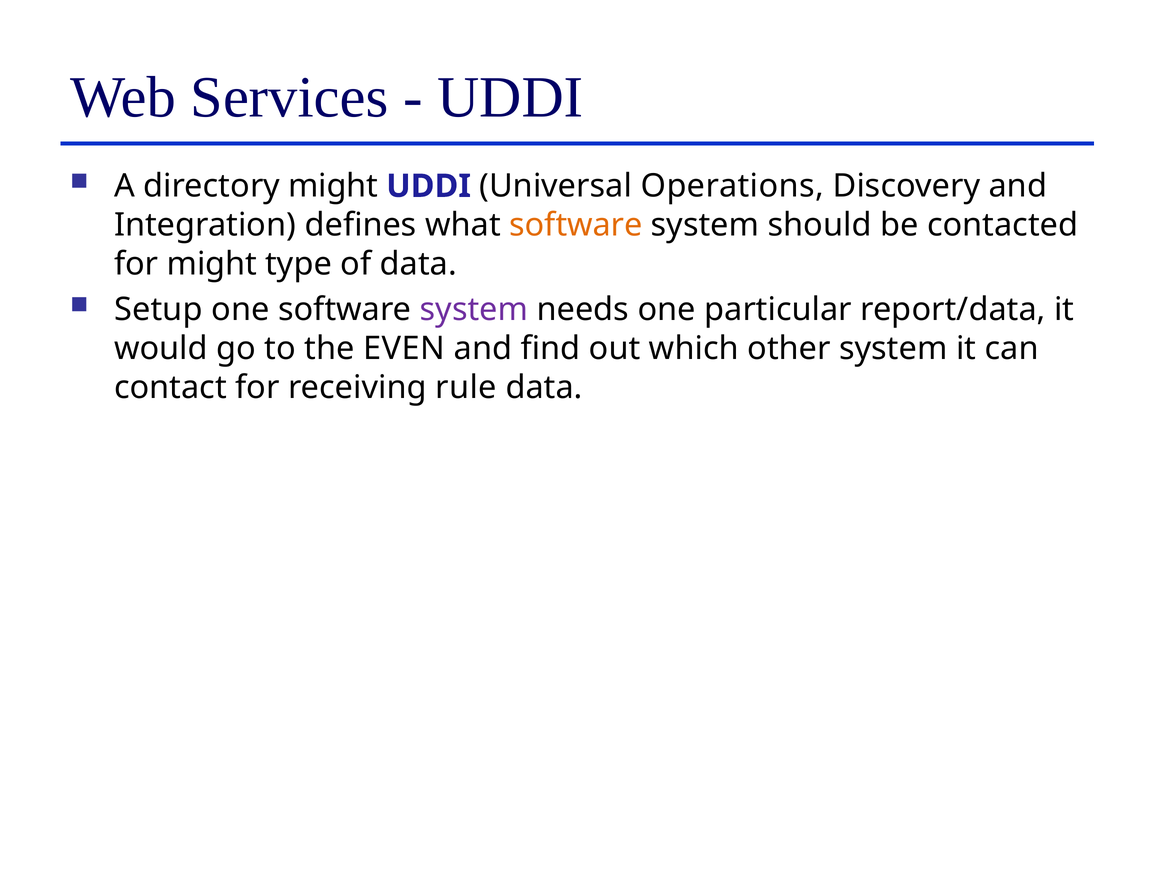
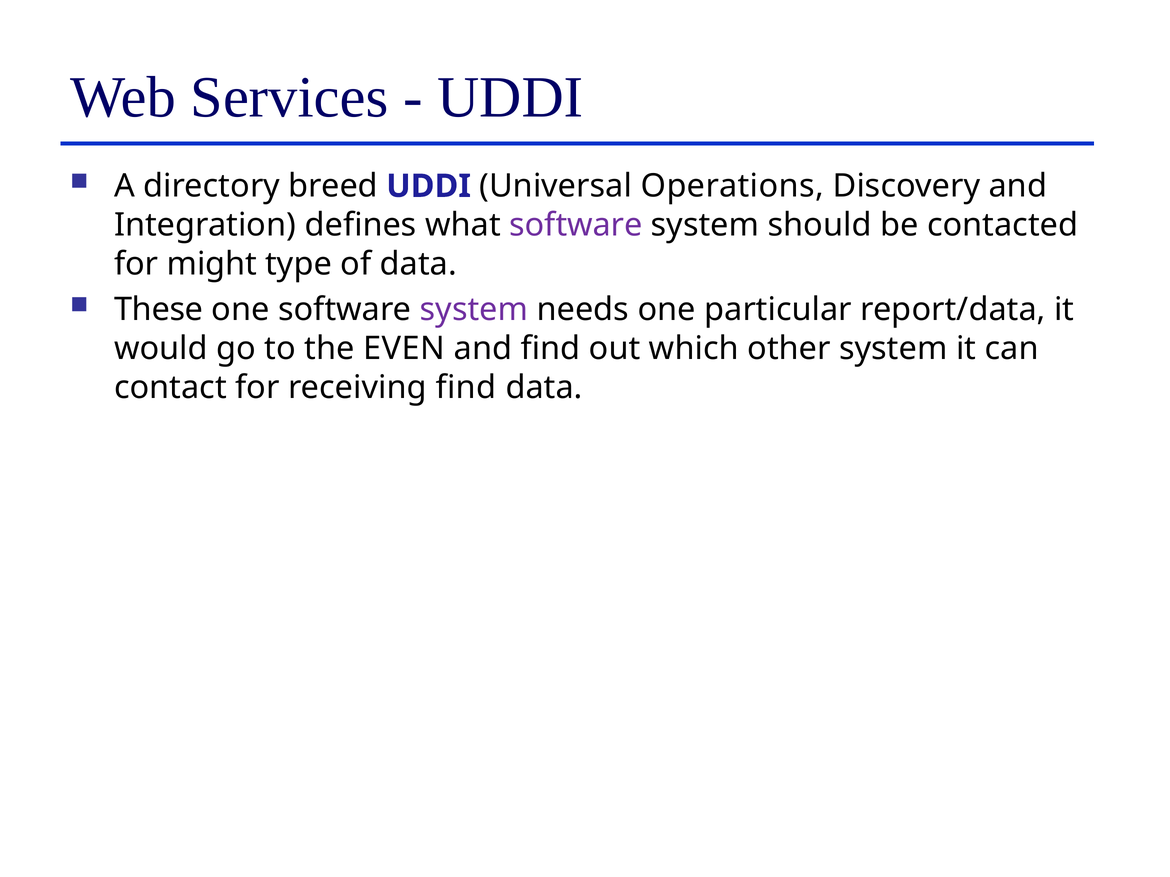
directory might: might -> breed
software at (576, 225) colour: orange -> purple
Setup: Setup -> These
receiving rule: rule -> find
